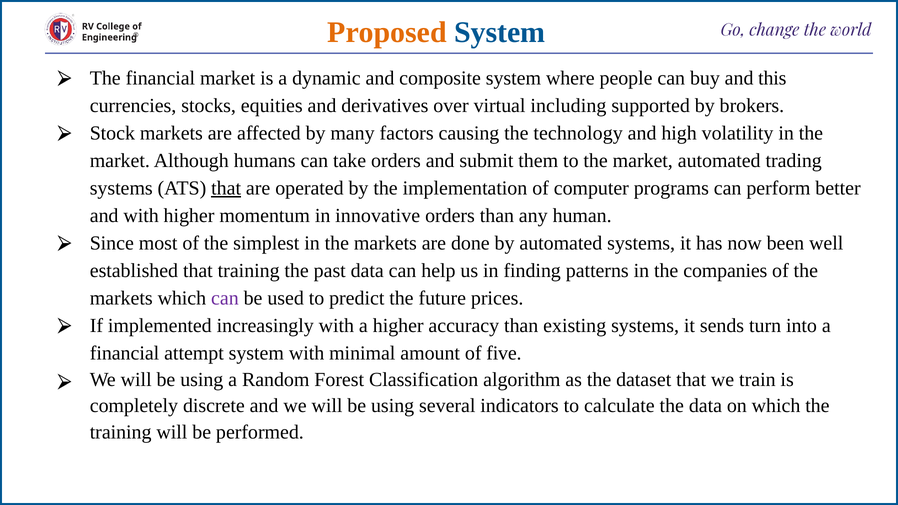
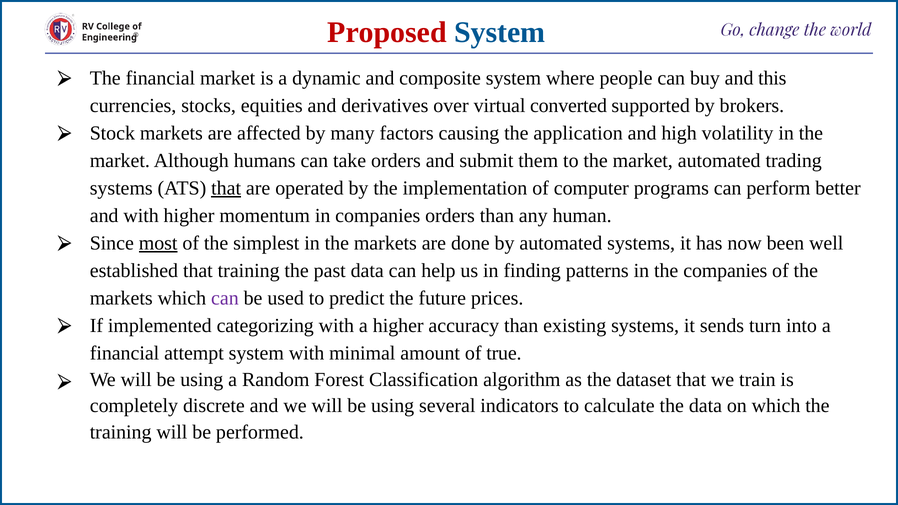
Proposed colour: orange -> red
including: including -> converted
technology: technology -> application
in innovative: innovative -> companies
most underline: none -> present
increasingly: increasingly -> categorizing
five: five -> true
